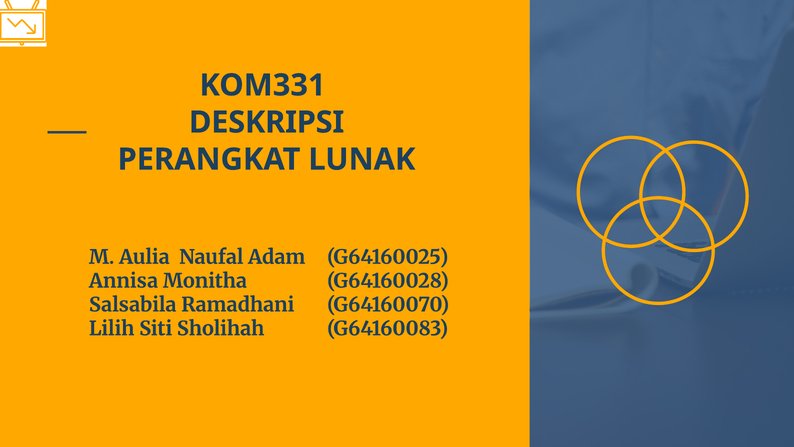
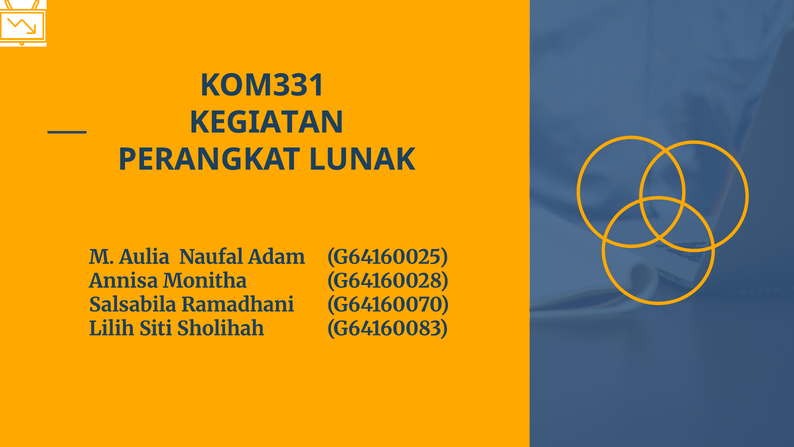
DESKRIPSI: DESKRIPSI -> KEGIATAN
